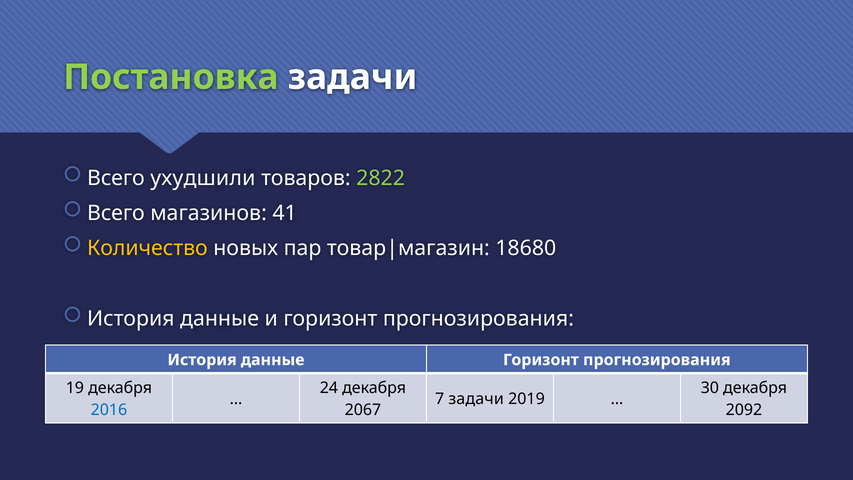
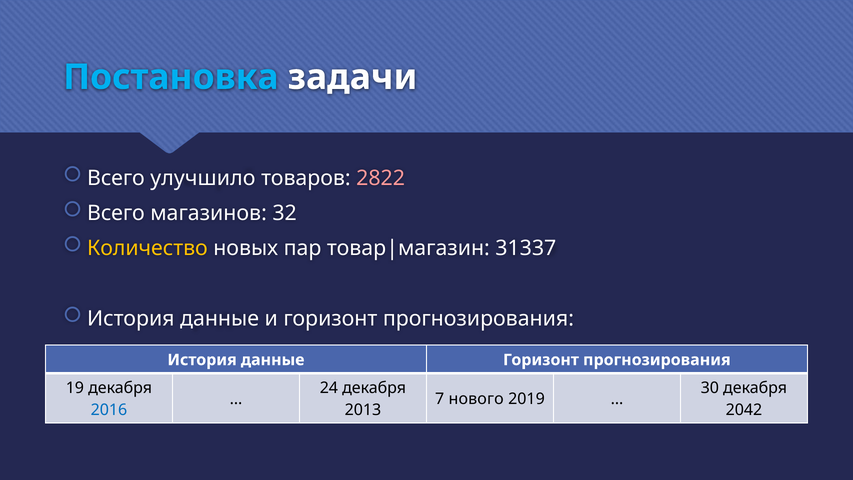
Постановка colour: light green -> light blue
ухудшили: ухудшили -> улучшило
2822 colour: light green -> pink
41: 41 -> 32
18680: 18680 -> 31337
7 задачи: задачи -> нового
2067: 2067 -> 2013
2092: 2092 -> 2042
